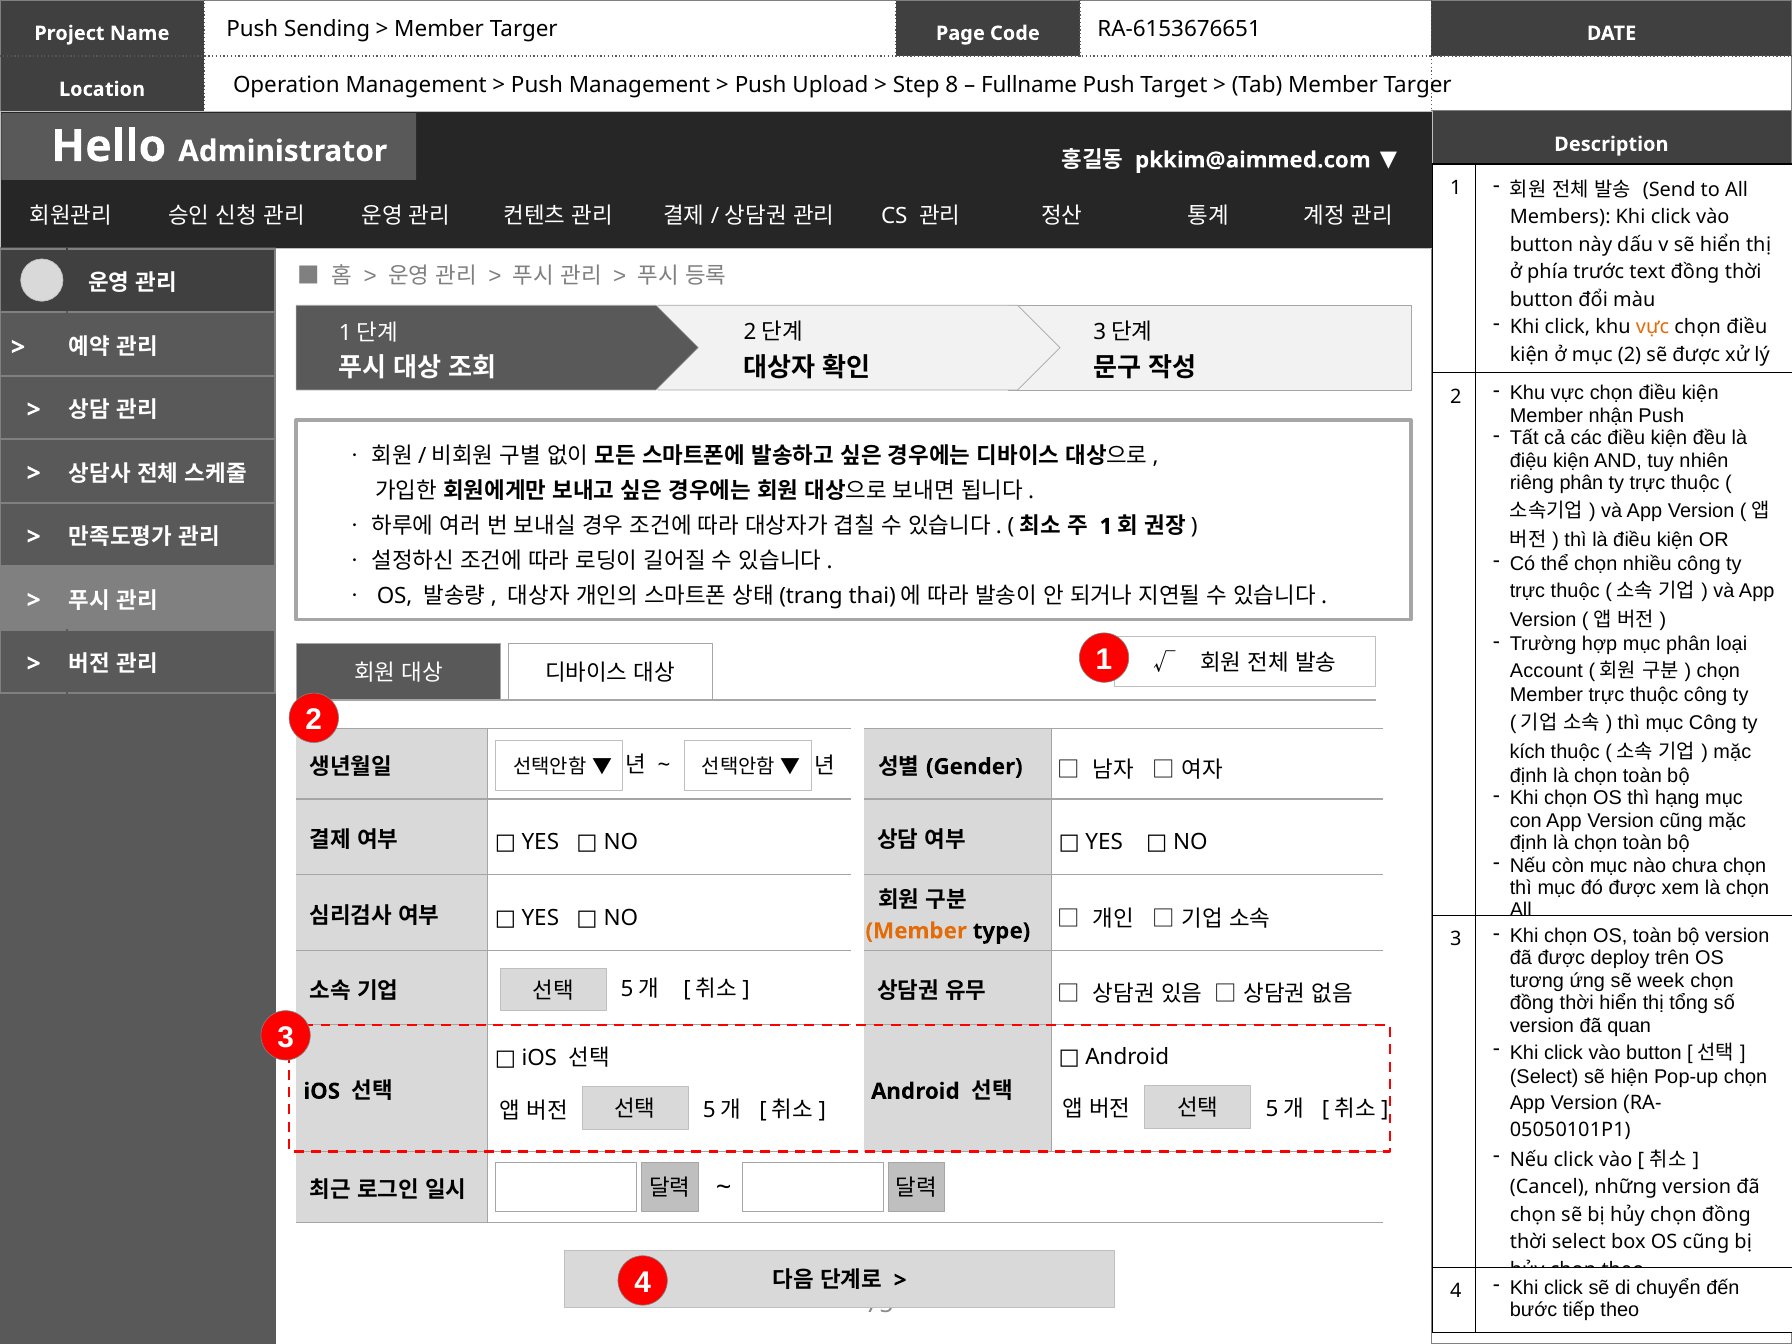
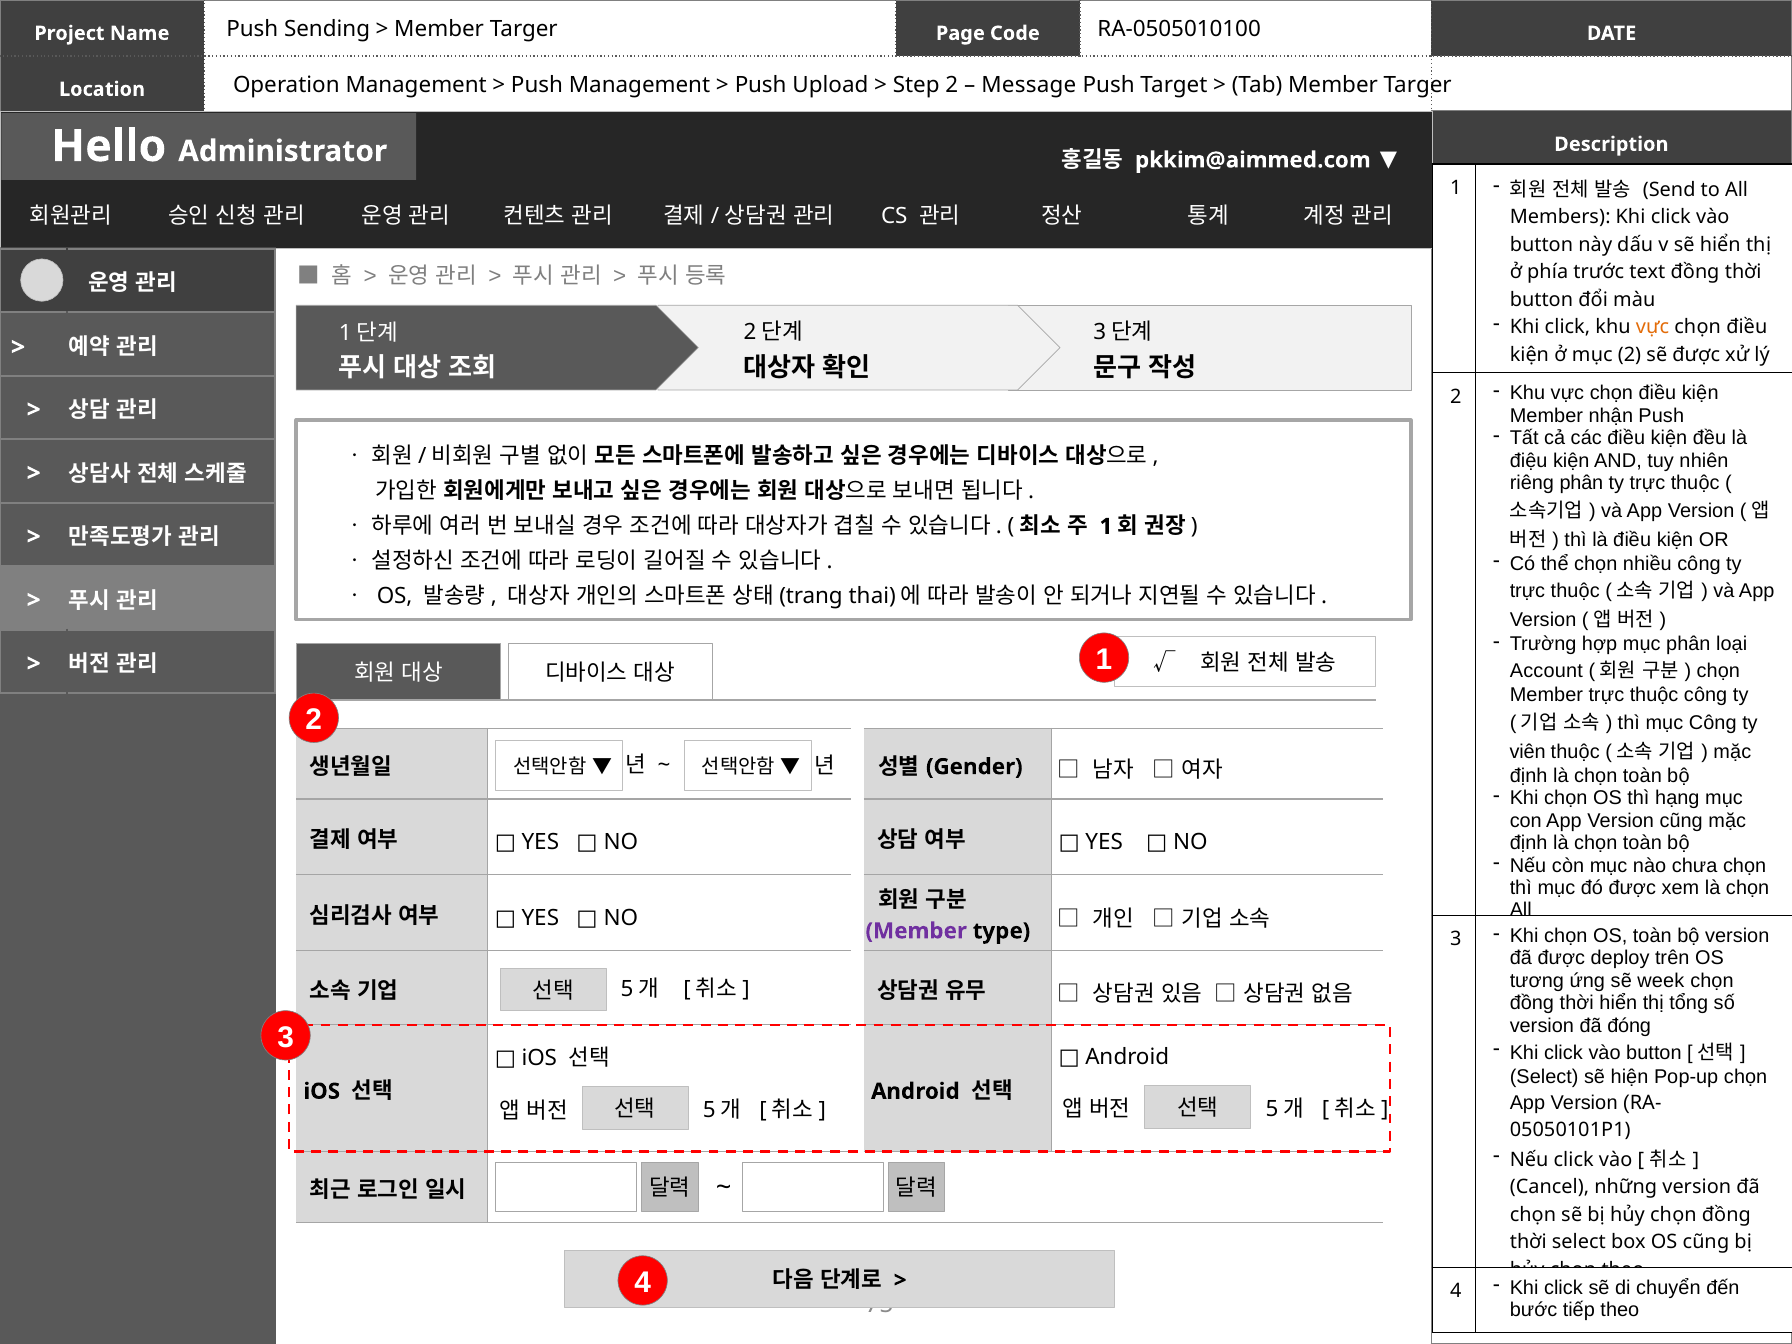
RA-6153676651: RA-6153676651 -> RA-0505010100
Step 8: 8 -> 2
Fullname: Fullname -> Message
kích: kích -> viên
Member at (916, 931) colour: orange -> purple
quan: quan -> đóng
